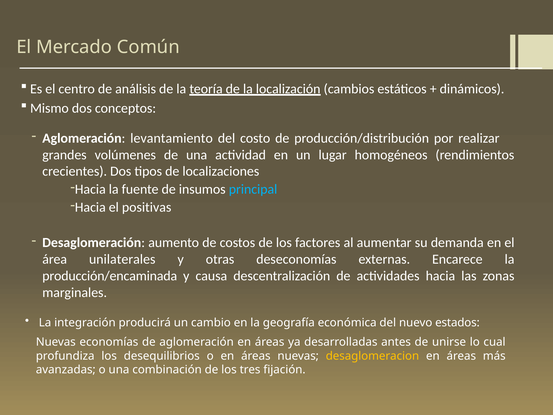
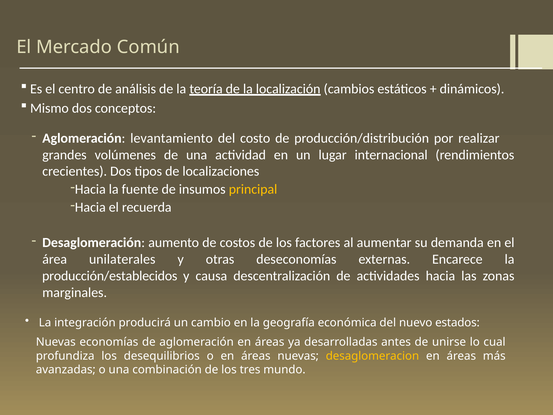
homogéneos: homogéneos -> internacional
principal colour: light blue -> yellow
positivas: positivas -> recuerda
producción/encaminada: producción/encaminada -> producción/establecidos
fijación: fijación -> mundo
